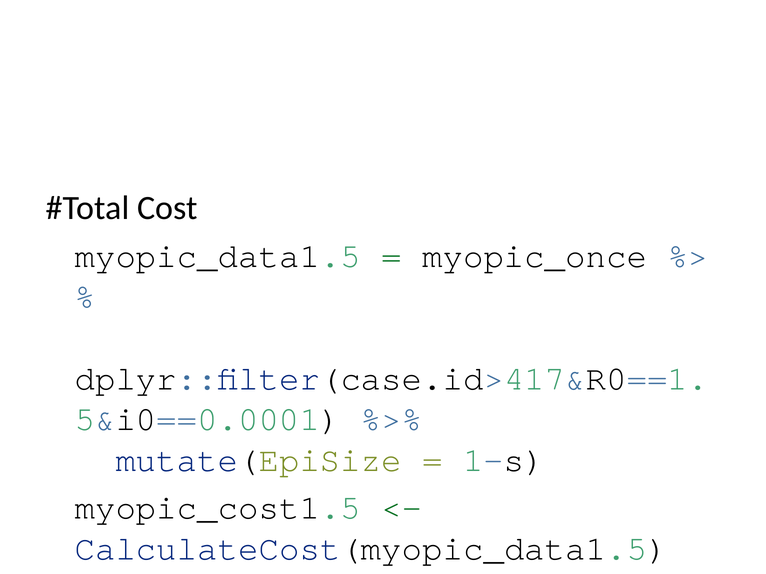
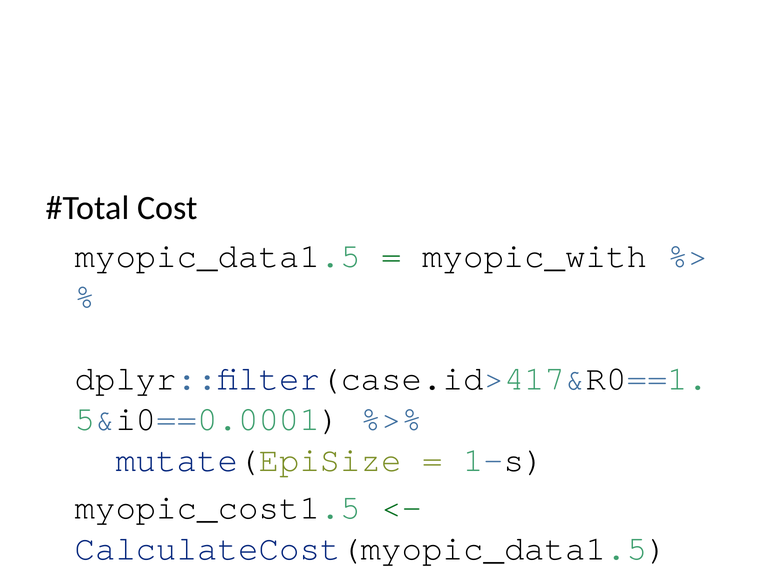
myopic_once: myopic_once -> myopic_with
